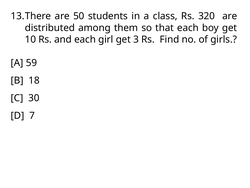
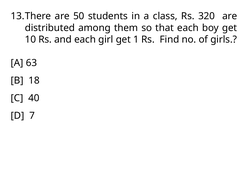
3: 3 -> 1
59: 59 -> 63
30: 30 -> 40
